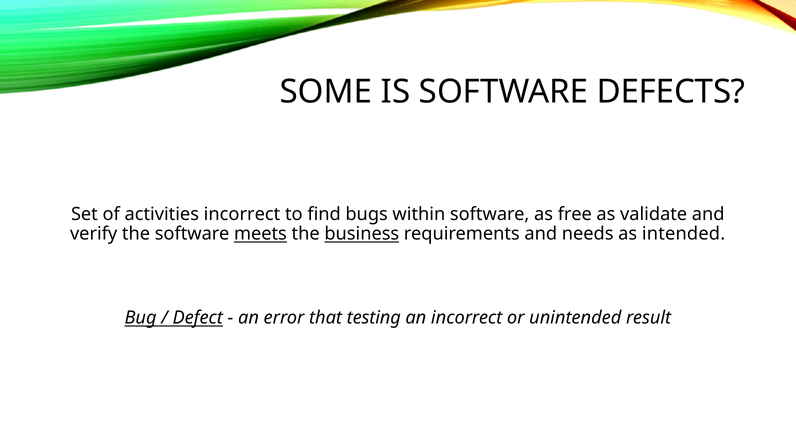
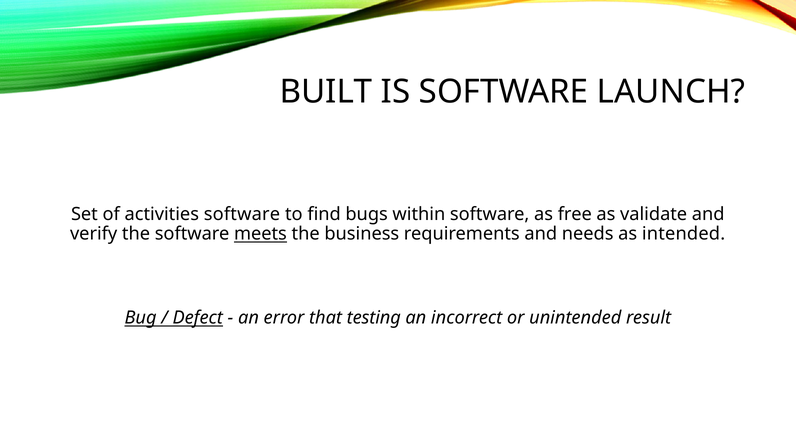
SOME: SOME -> BUILT
DEFECTS: DEFECTS -> LAUNCH
activities incorrect: incorrect -> software
business underline: present -> none
